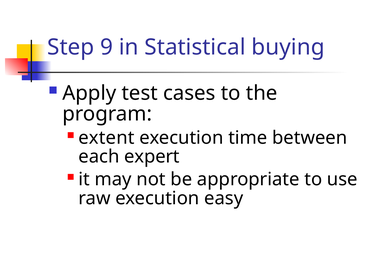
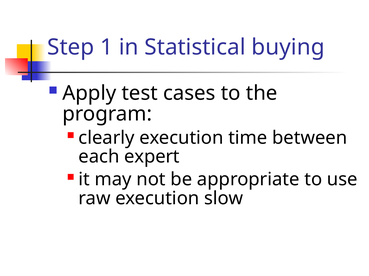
9: 9 -> 1
extent: extent -> clearly
easy: easy -> slow
